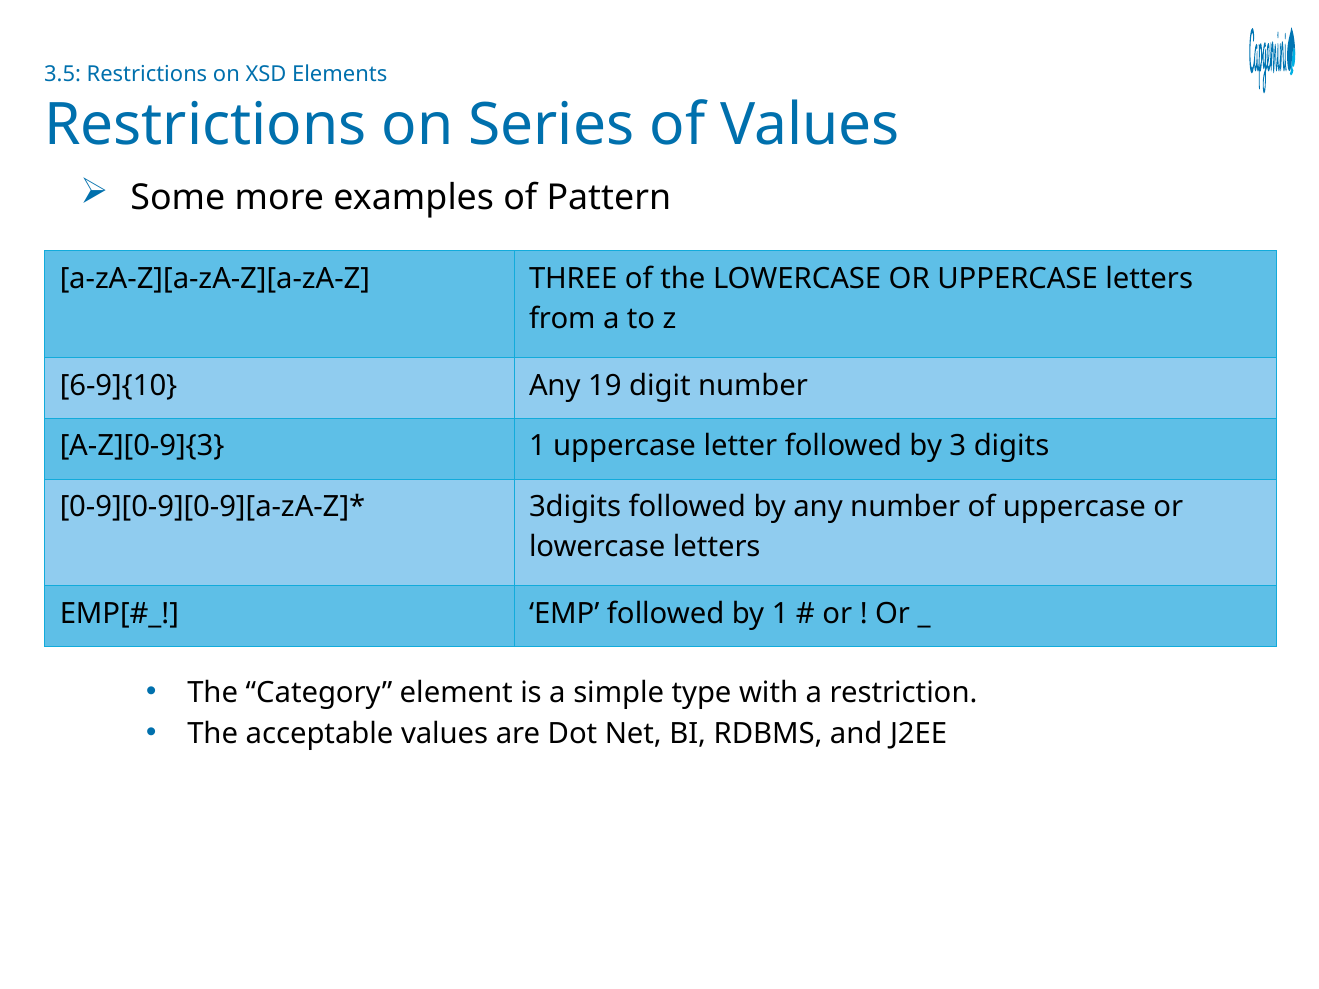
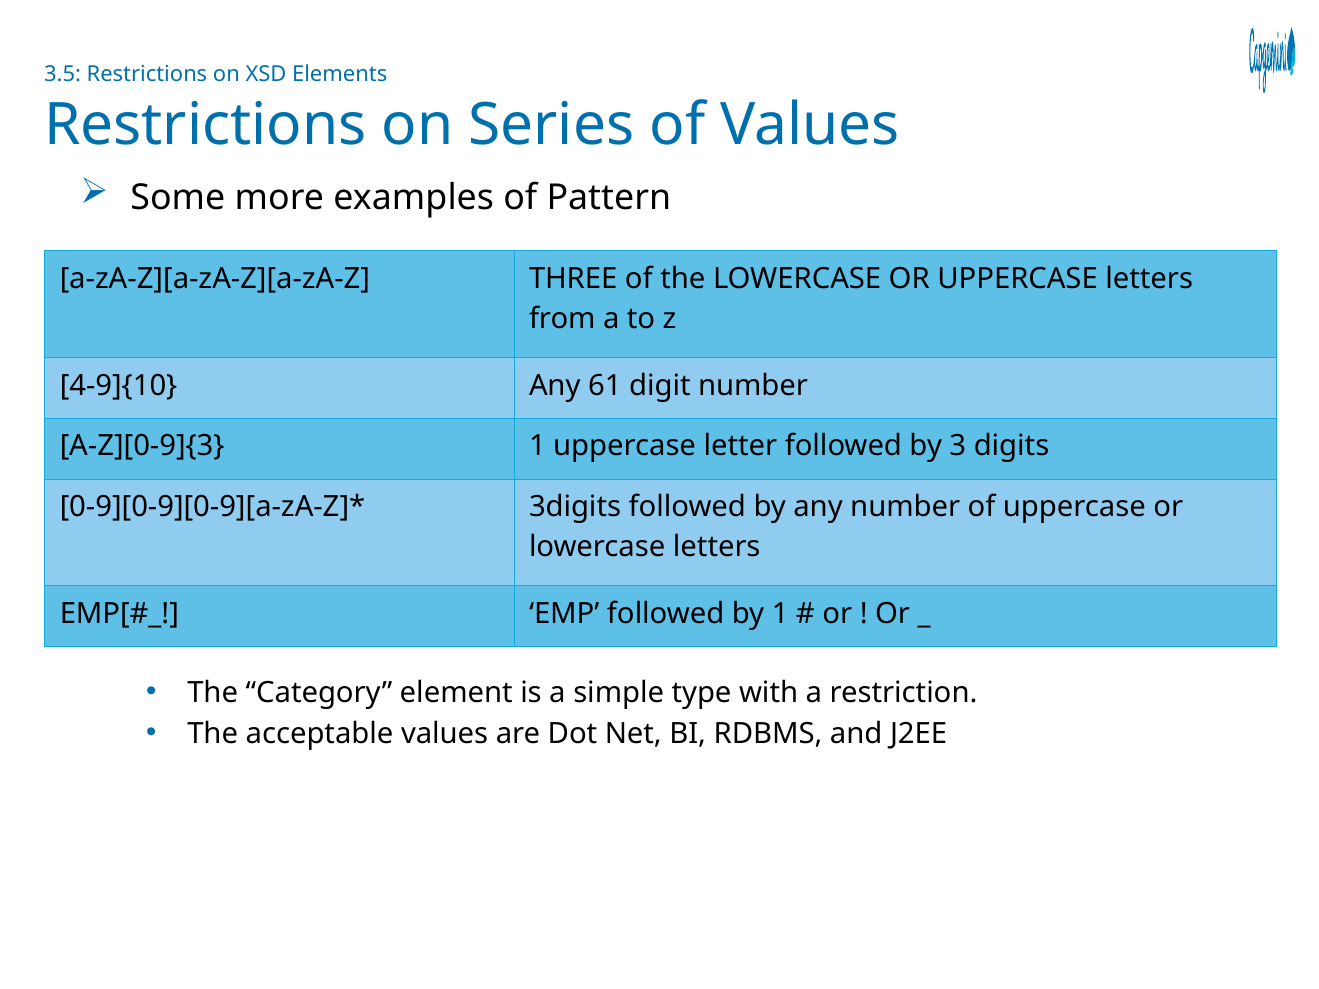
6-9]{10: 6-9]{10 -> 4-9]{10
19: 19 -> 61
